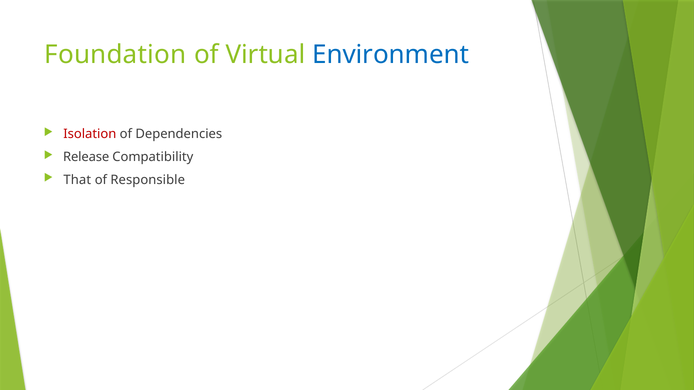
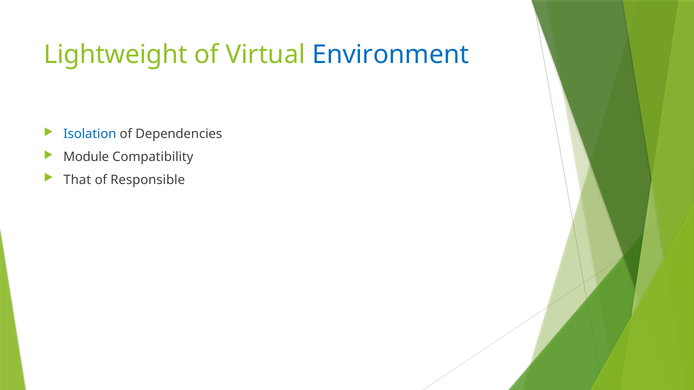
Foundation: Foundation -> Lightweight
Isolation colour: red -> blue
Release: Release -> Module
